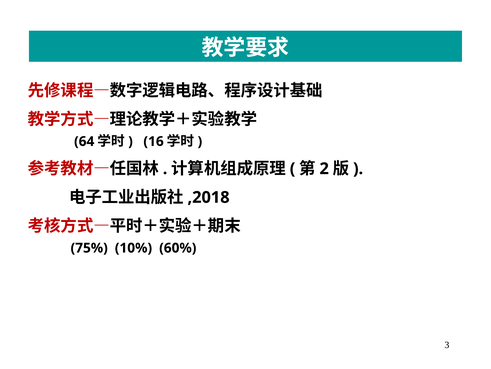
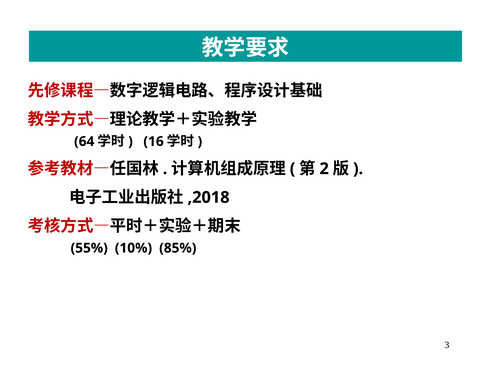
75%: 75% -> 55%
60%: 60% -> 85%
